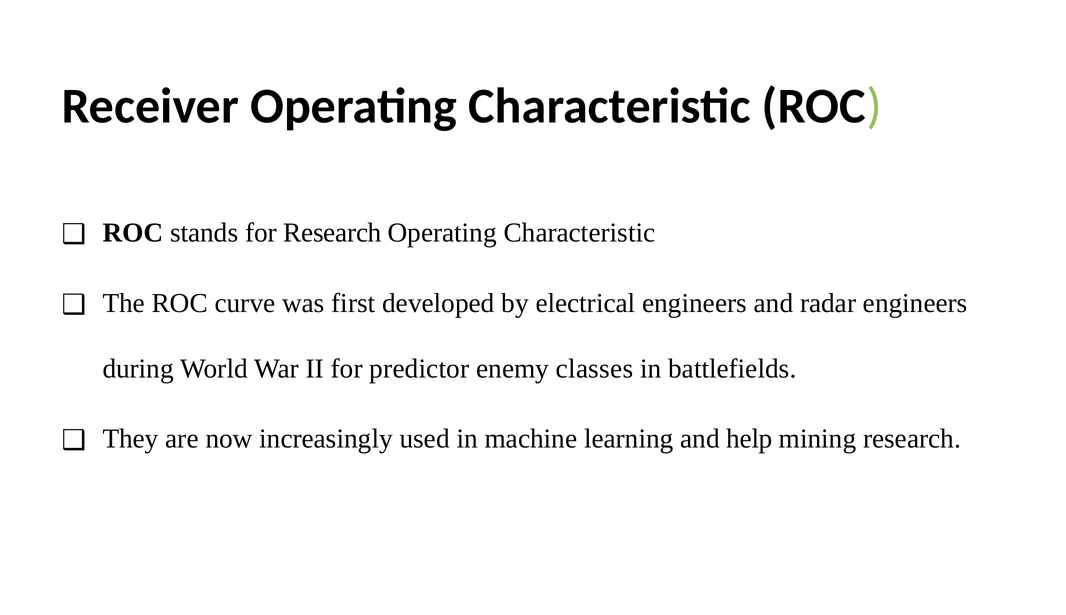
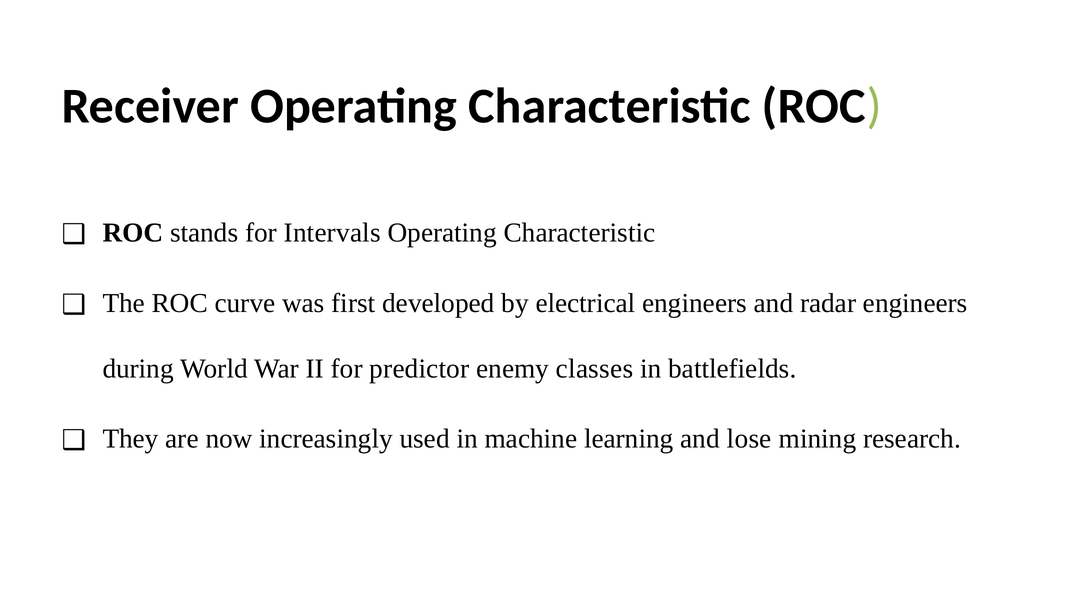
for Research: Research -> Intervals
help: help -> lose
